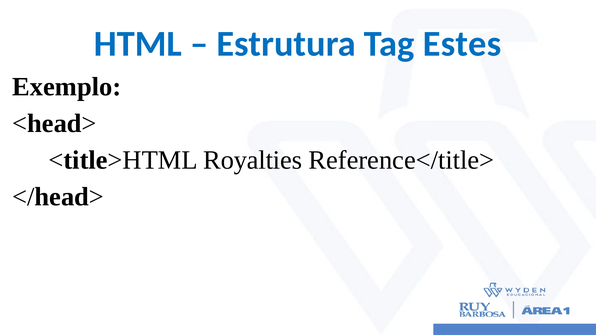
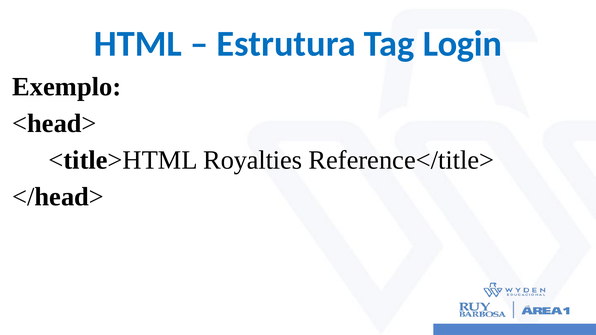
Estes: Estes -> Login
